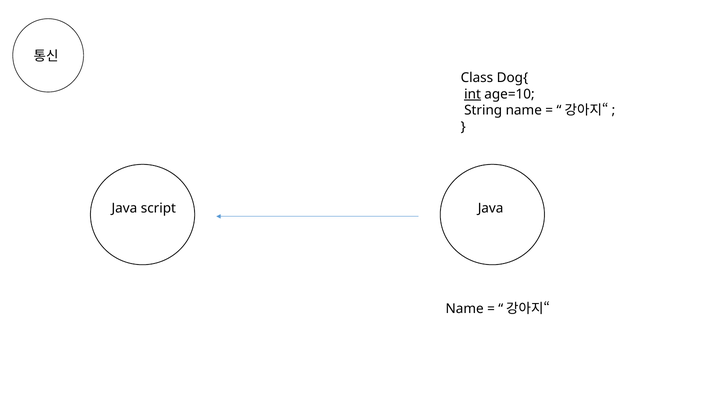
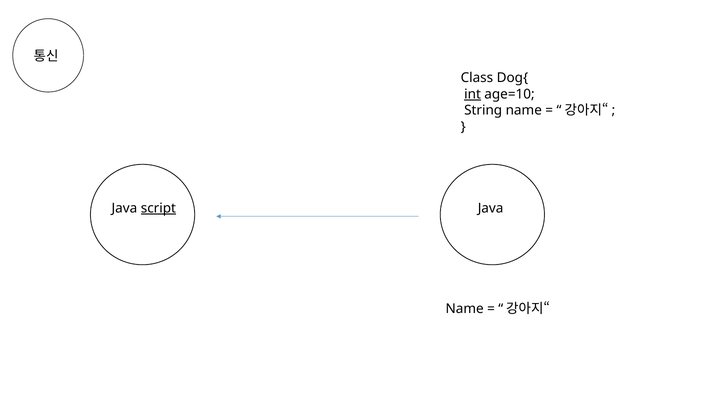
script underline: none -> present
